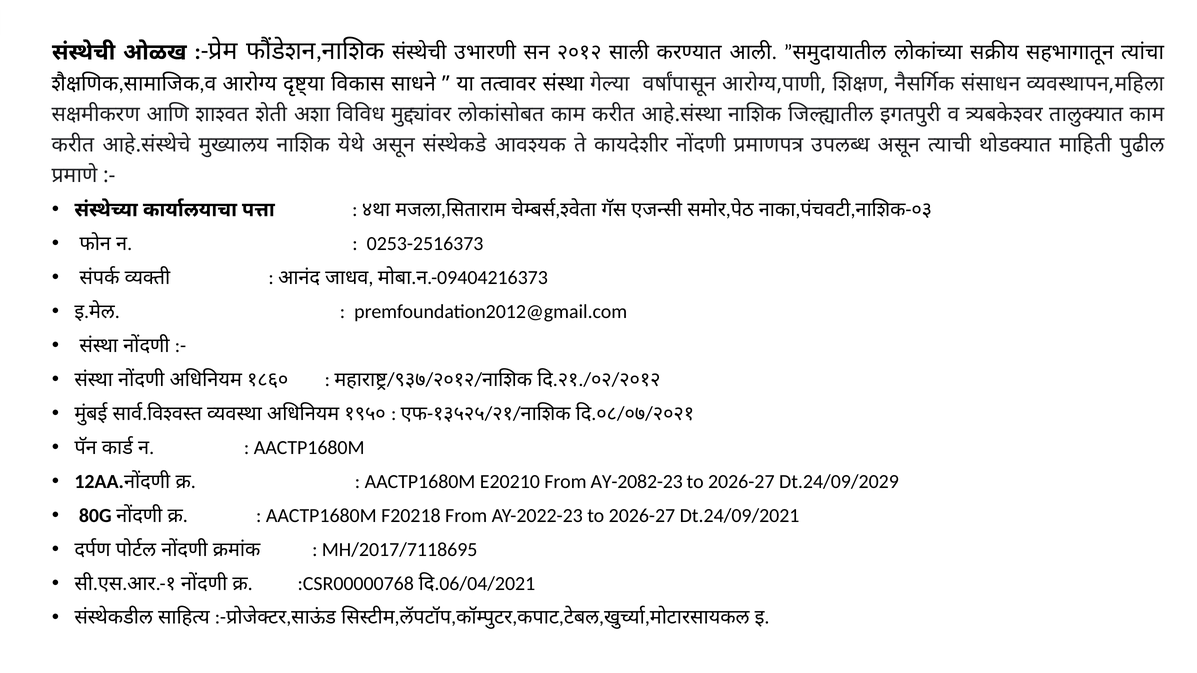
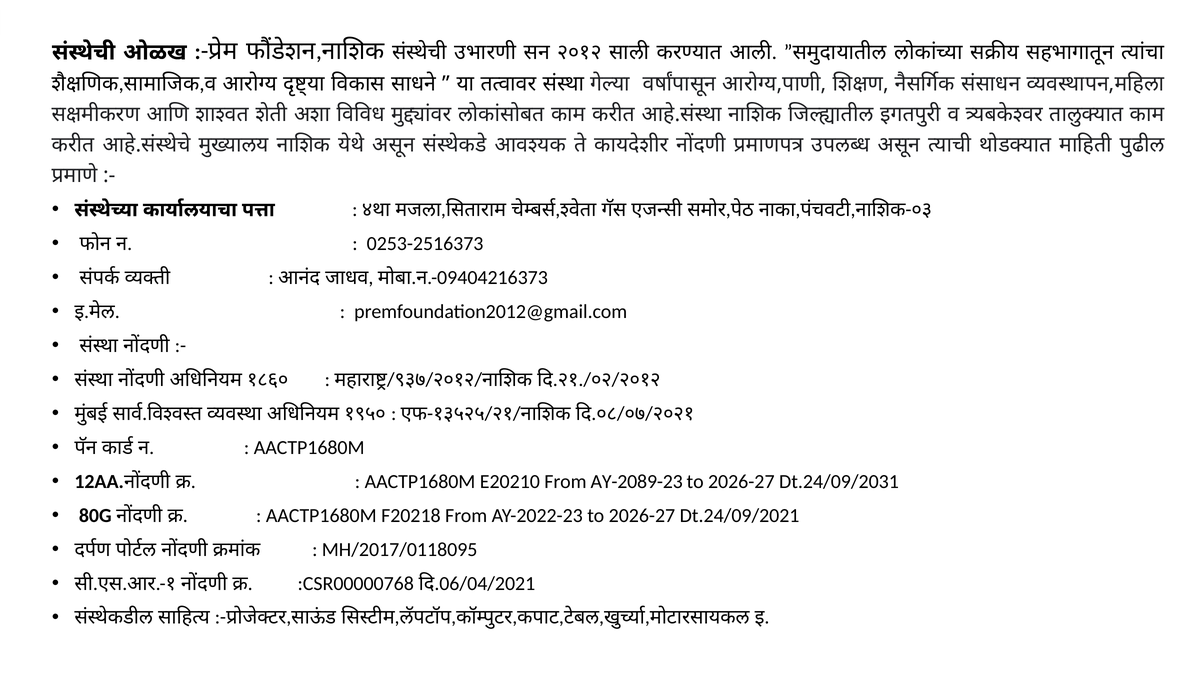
AY-2082-23: AY-2082-23 -> AY-2089-23
Dt.24/09/2029: Dt.24/09/2029 -> Dt.24/09/2031
MH/2017/7118695: MH/2017/7118695 -> MH/2017/0118095
